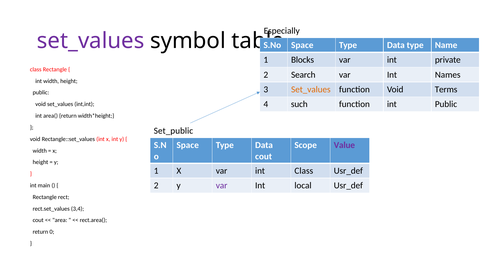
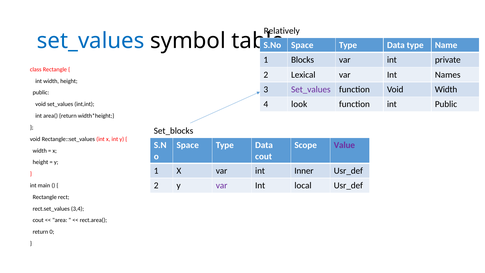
Especially: Especially -> Relatively
set_values at (91, 41) colour: purple -> blue
Search: Search -> Lexical
Set_values at (311, 89) colour: orange -> purple
Void Terms: Terms -> Width
such: such -> look
Set_public: Set_public -> Set_blocks
int Class: Class -> Inner
